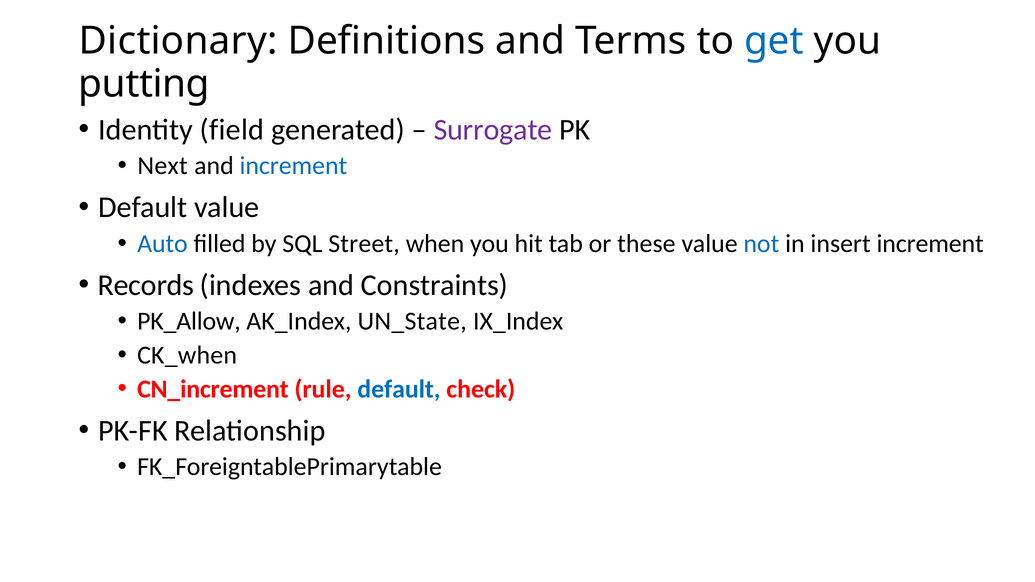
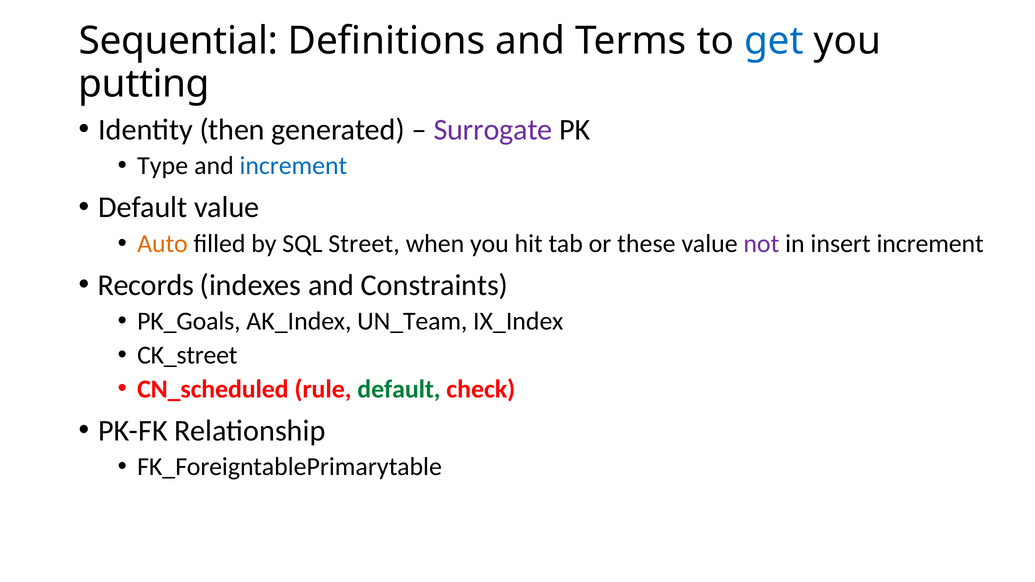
Dictionary: Dictionary -> Sequential
field: field -> then
Next: Next -> Type
Auto colour: blue -> orange
not colour: blue -> purple
PK_Allow: PK_Allow -> PK_Goals
UN_State: UN_State -> UN_Team
CK_when: CK_when -> CK_street
CN_increment: CN_increment -> CN_scheduled
default at (399, 389) colour: blue -> green
